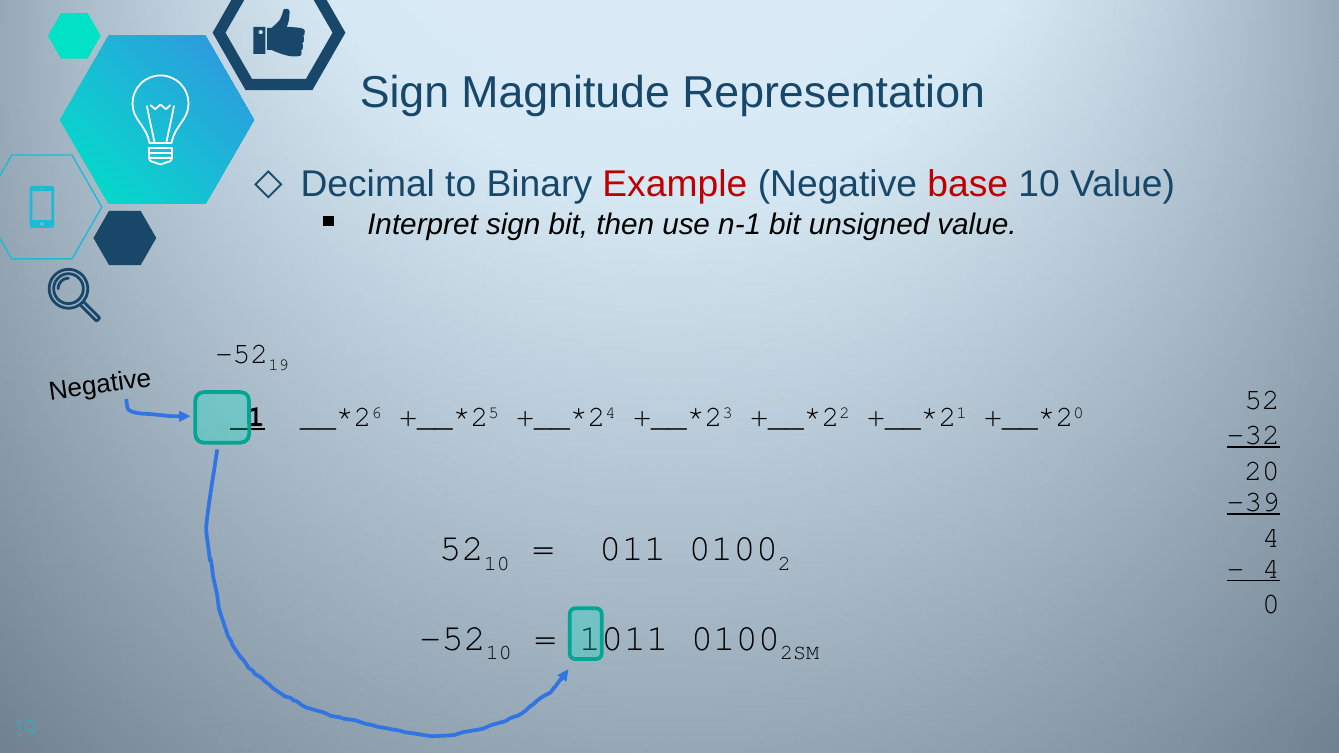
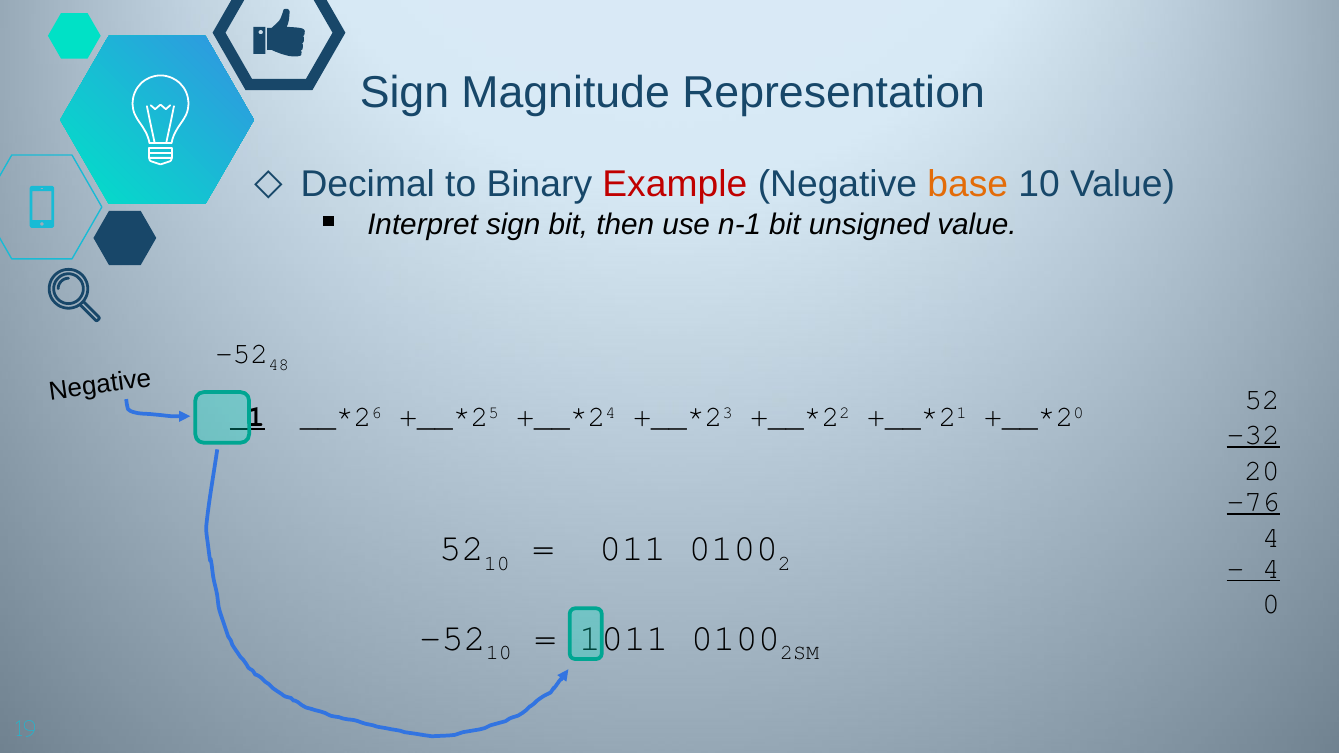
base colour: red -> orange
19 at (279, 365): 19 -> 48
-39: -39 -> -76
